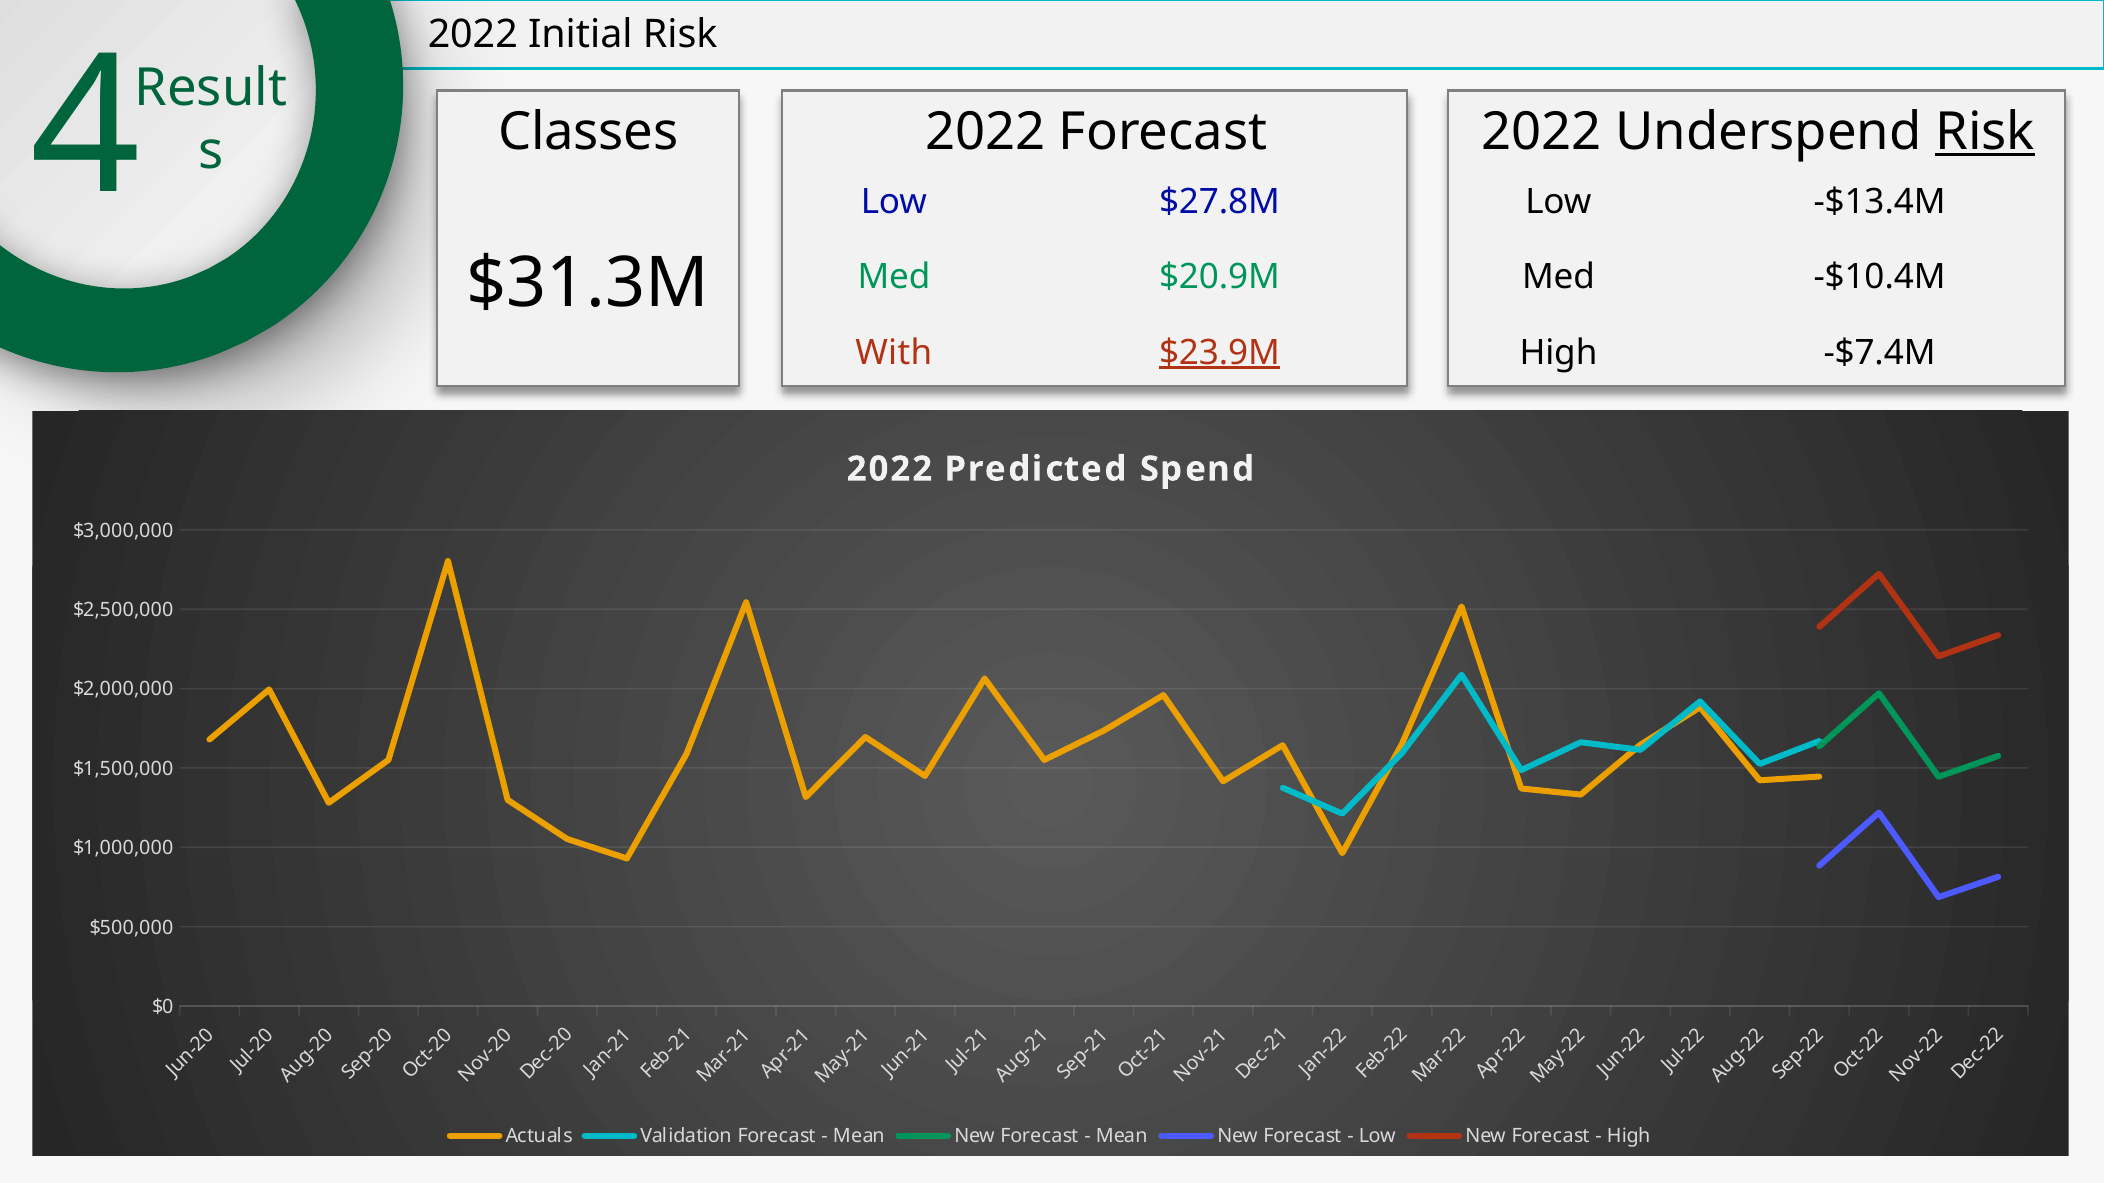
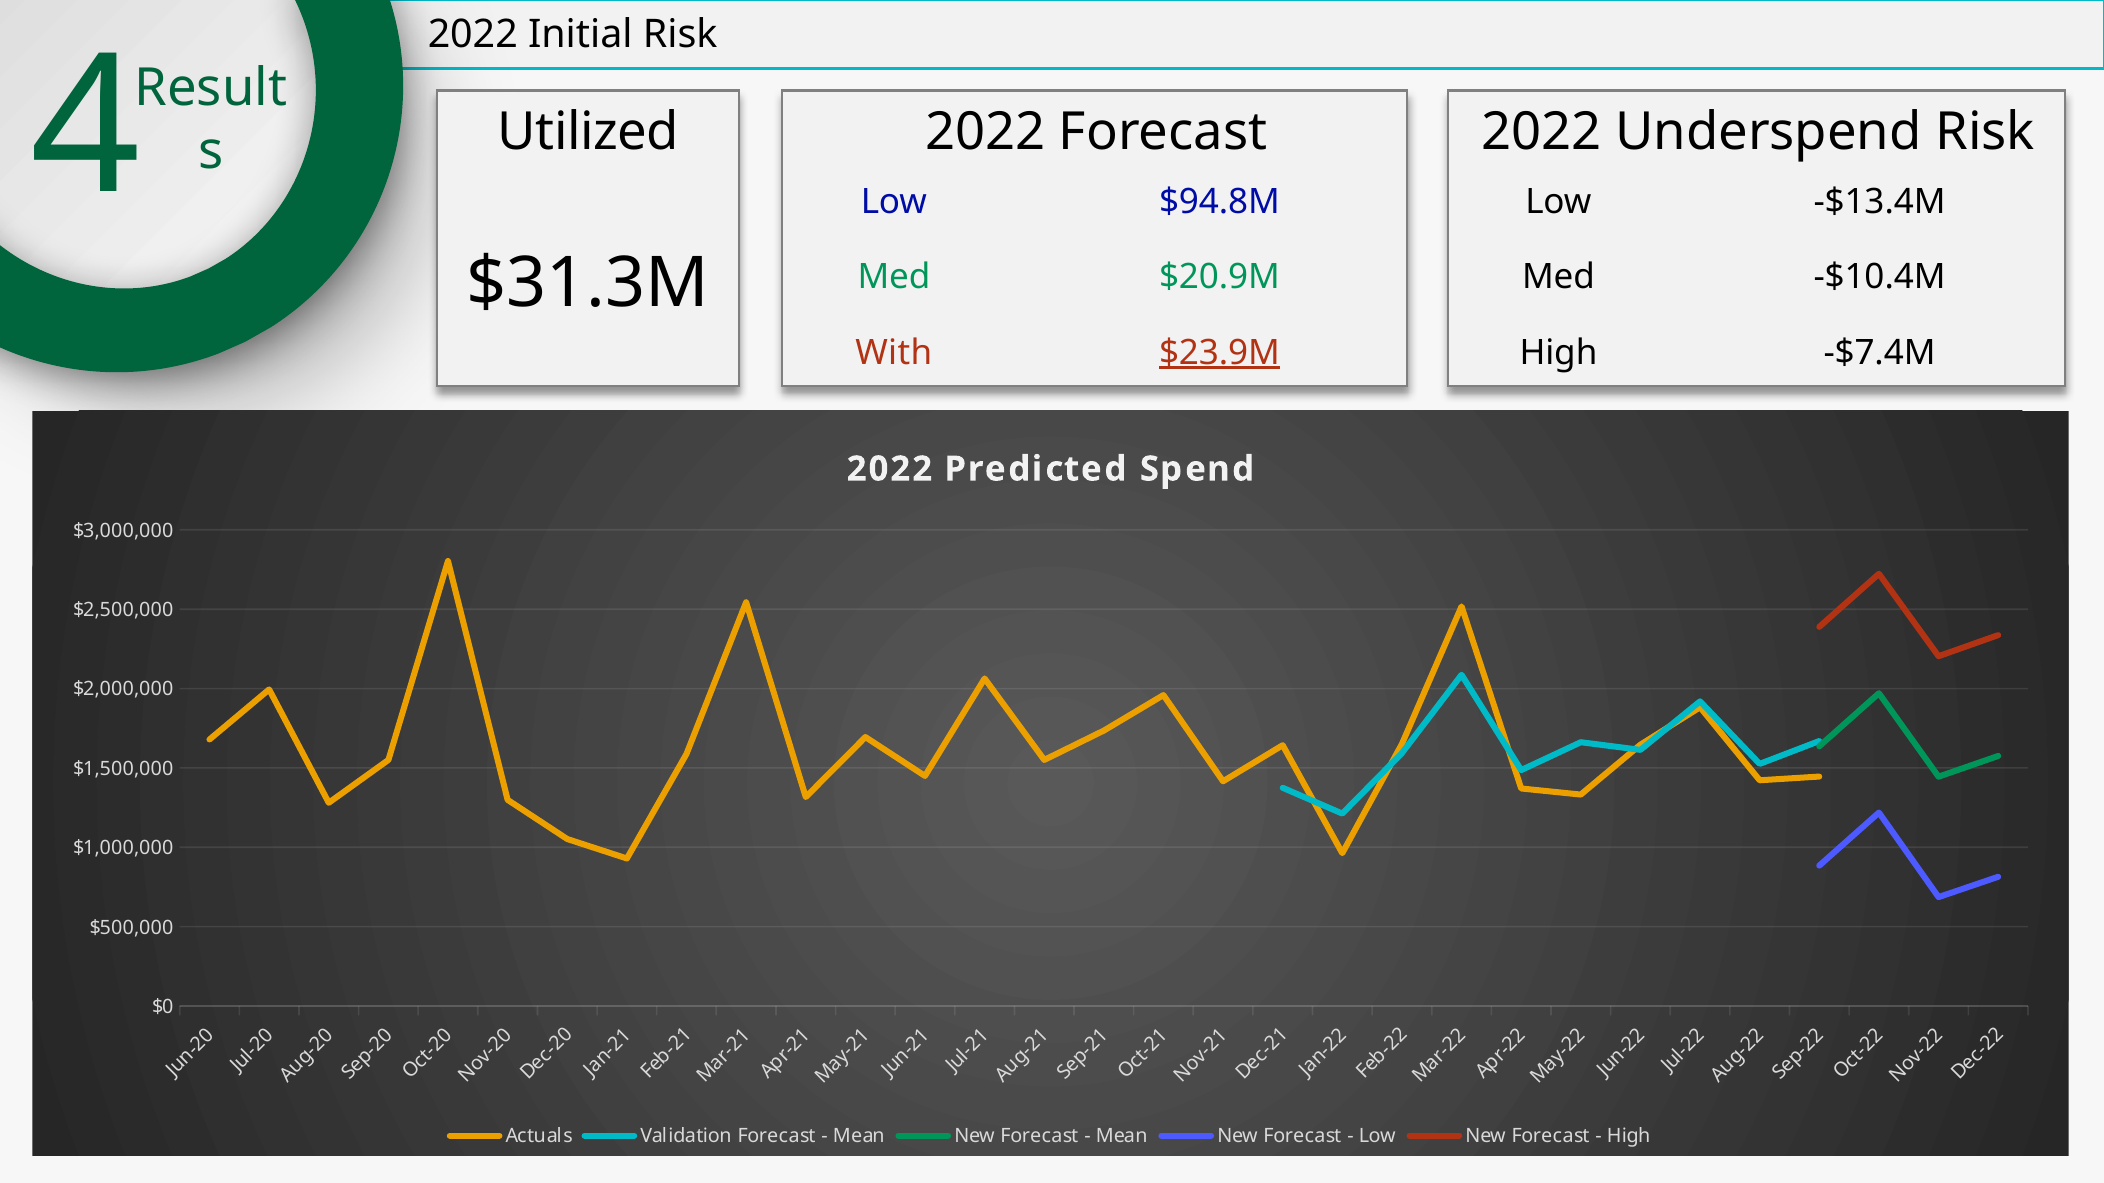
Classes: Classes -> Utilized
Risk at (1985, 132) underline: present -> none
$27.8M: $27.8M -> $94.8M
